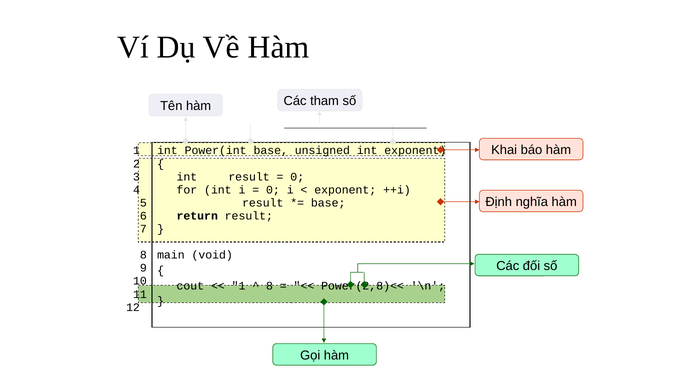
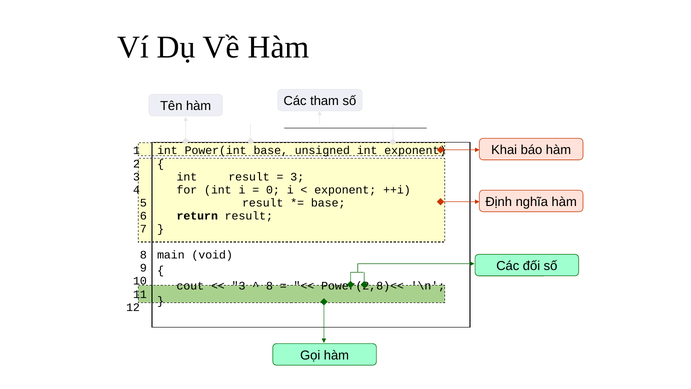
0 at (297, 177): 0 -> 3
1 at (239, 286): 1 -> 3
